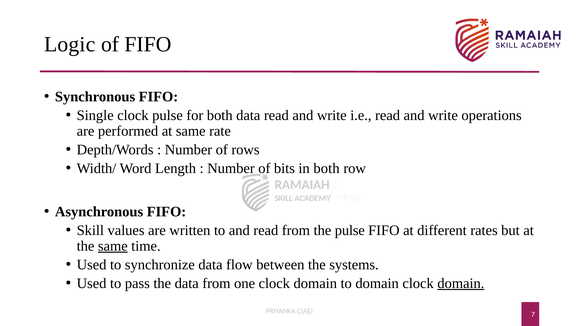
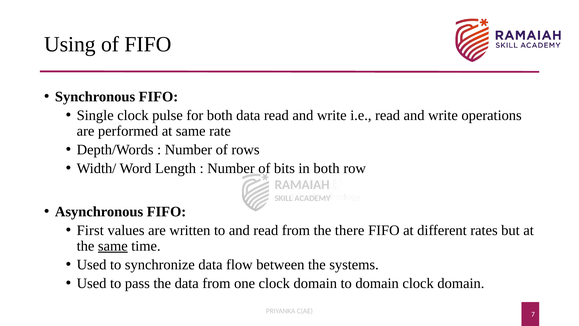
Logic: Logic -> Using
Skill at (90, 230): Skill -> First
the pulse: pulse -> there
domain at (461, 283) underline: present -> none
